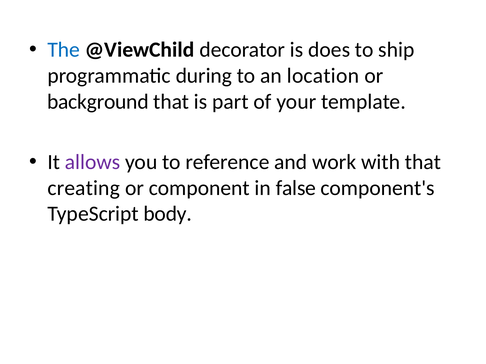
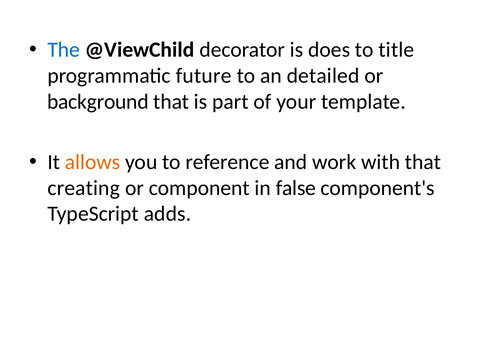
ship: ship -> title
during: during -> future
location: location -> detailed
allows colour: purple -> orange
body: body -> adds
